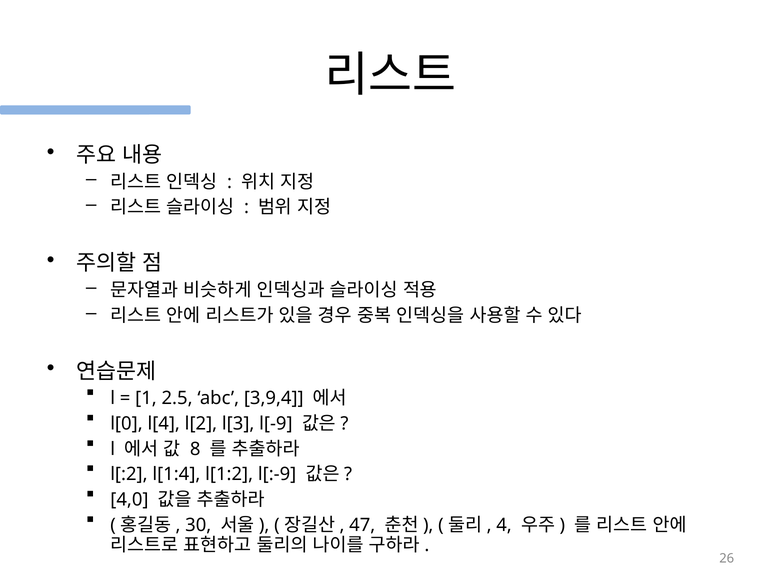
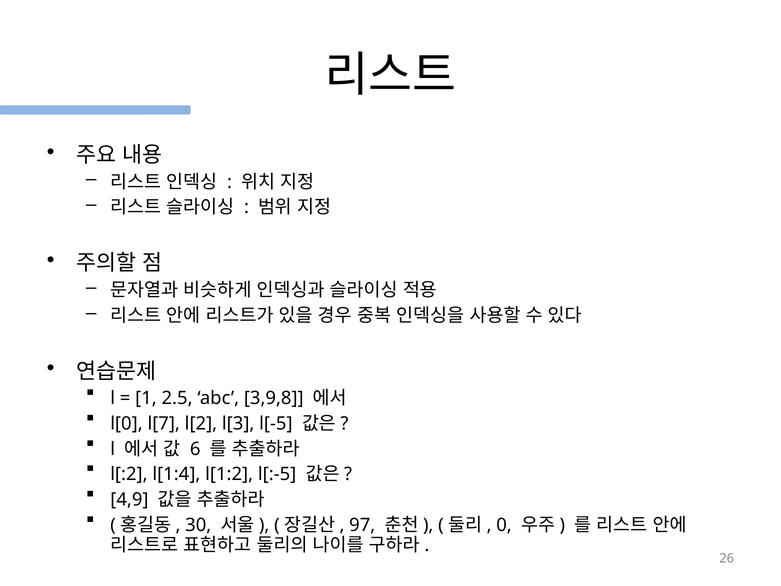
3,9,4: 3,9,4 -> 3,9,8
l[4: l[4 -> l[7
l[-9: l[-9 -> l[-5
8: 8 -> 6
l[:-9: l[:-9 -> l[:-5
4,0: 4,0 -> 4,9
47: 47 -> 97
4: 4 -> 0
